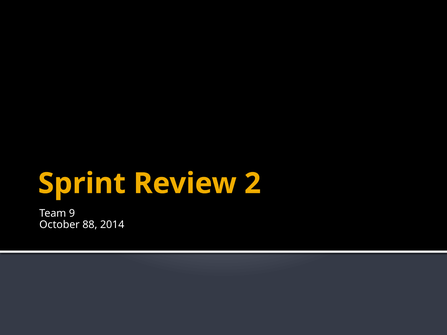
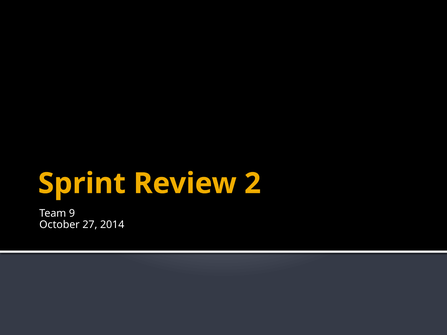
88: 88 -> 27
